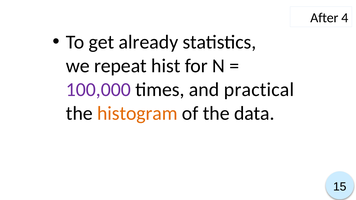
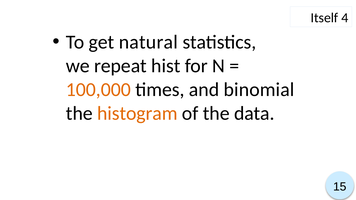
After: After -> Itself
already: already -> natural
100,000 colour: purple -> orange
practical: practical -> binomial
